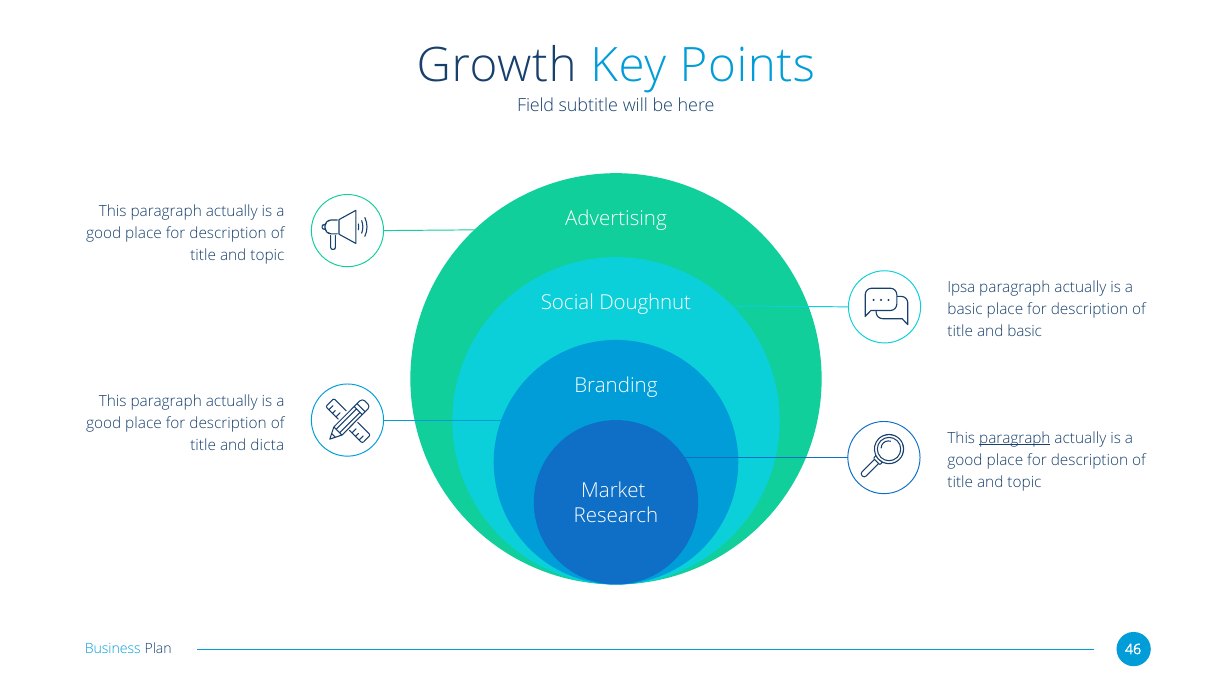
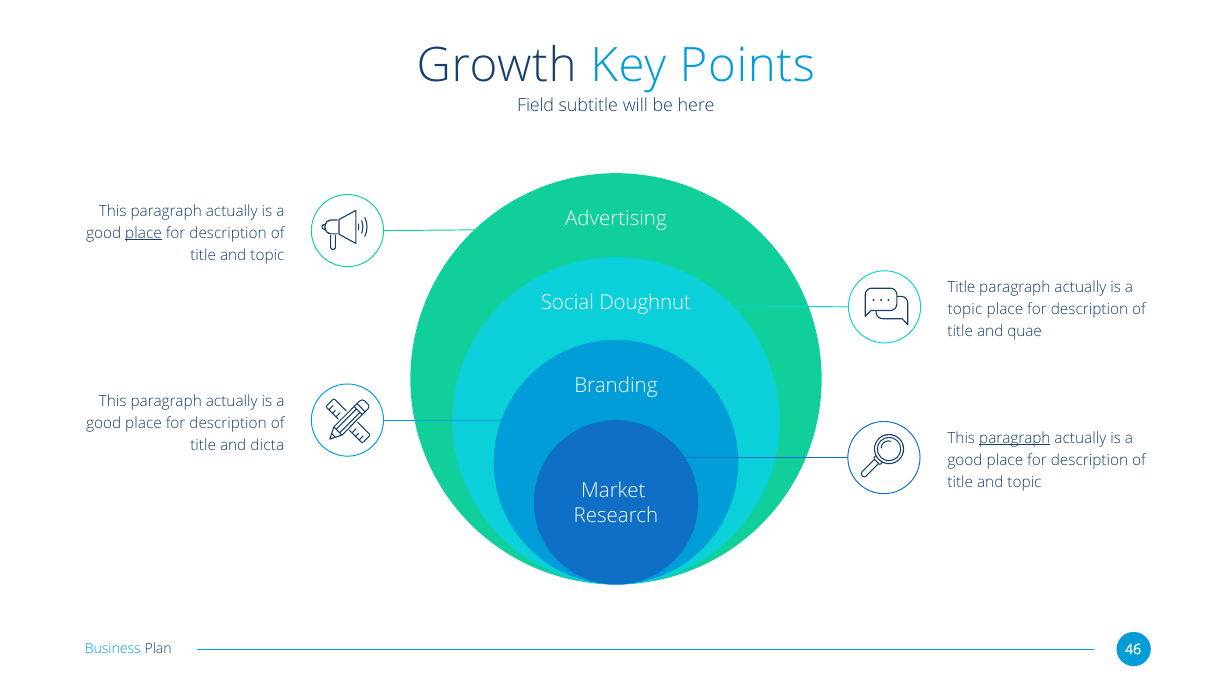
place at (143, 233) underline: none -> present
Ipsa at (961, 287): Ipsa -> Title
basic at (965, 309): basic -> topic
and basic: basic -> quae
